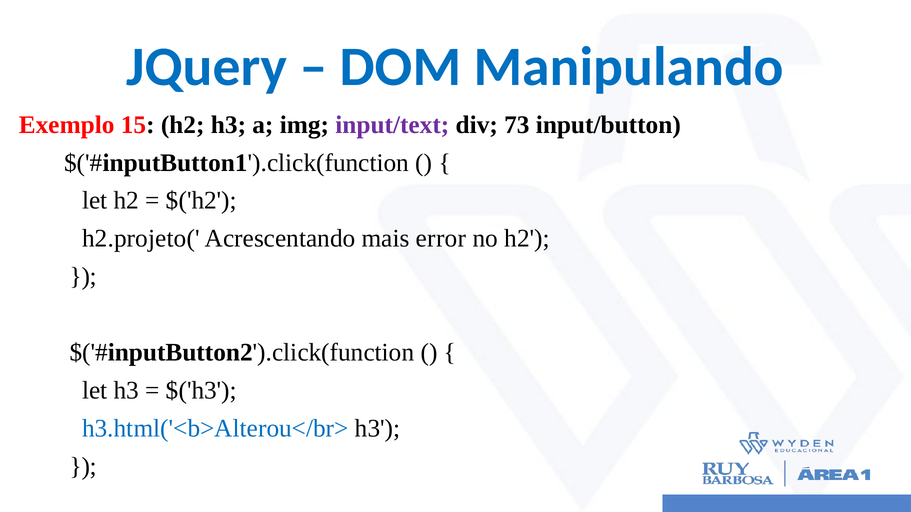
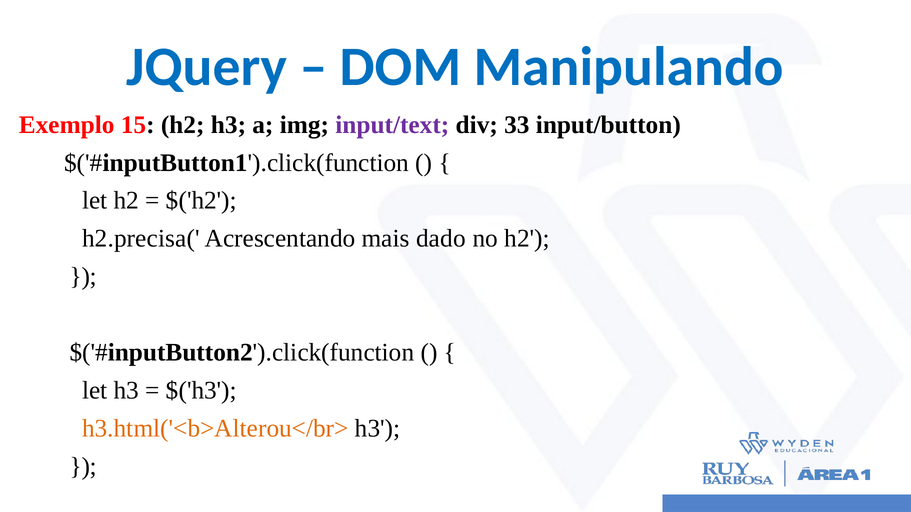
73: 73 -> 33
h2.projeto(: h2.projeto( -> h2.precisa(
error: error -> dado
h3.html('<b>Alterou</br> colour: blue -> orange
